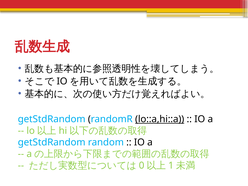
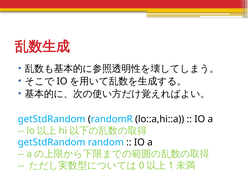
lo::a,hi::a underline: present -> none
